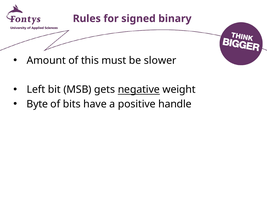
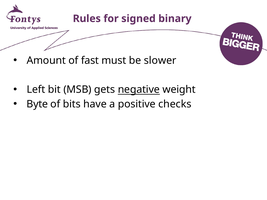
this: this -> fast
handle: handle -> checks
